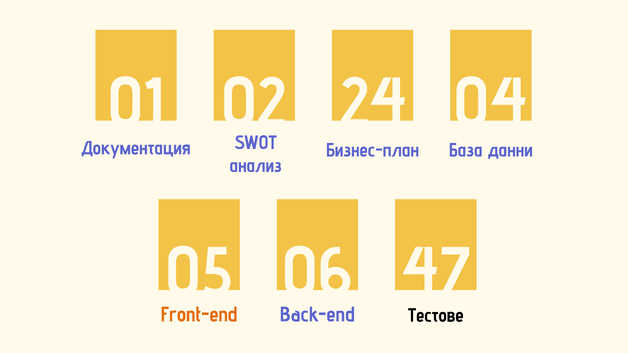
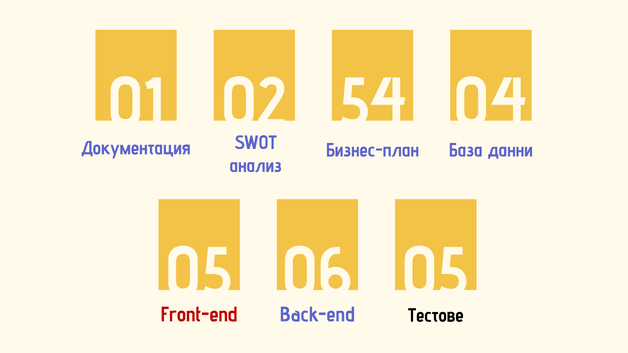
24: 24 -> 54
06 47: 47 -> 05
Front-end colour: orange -> red
